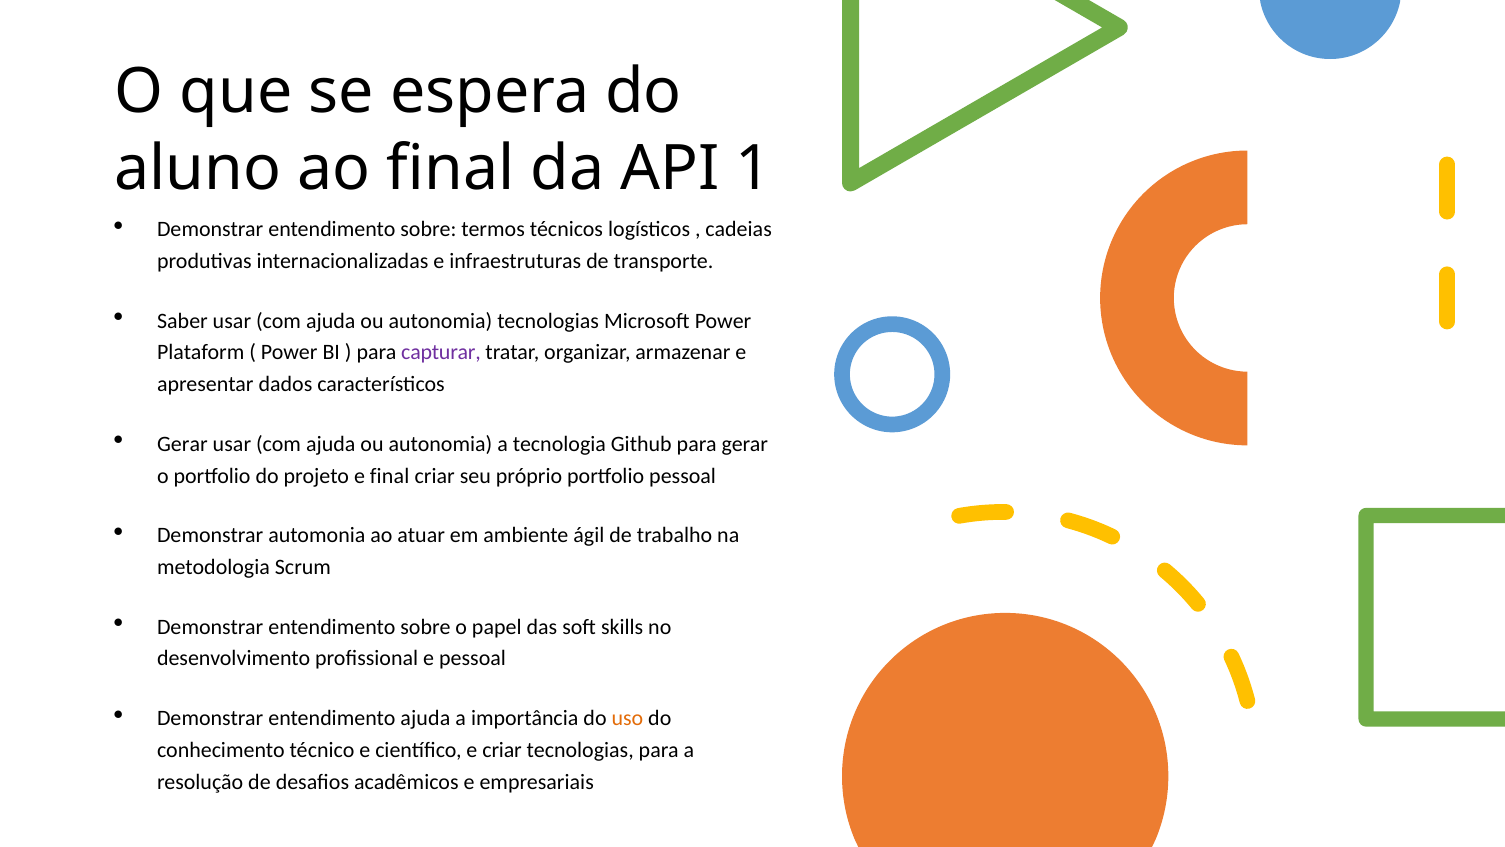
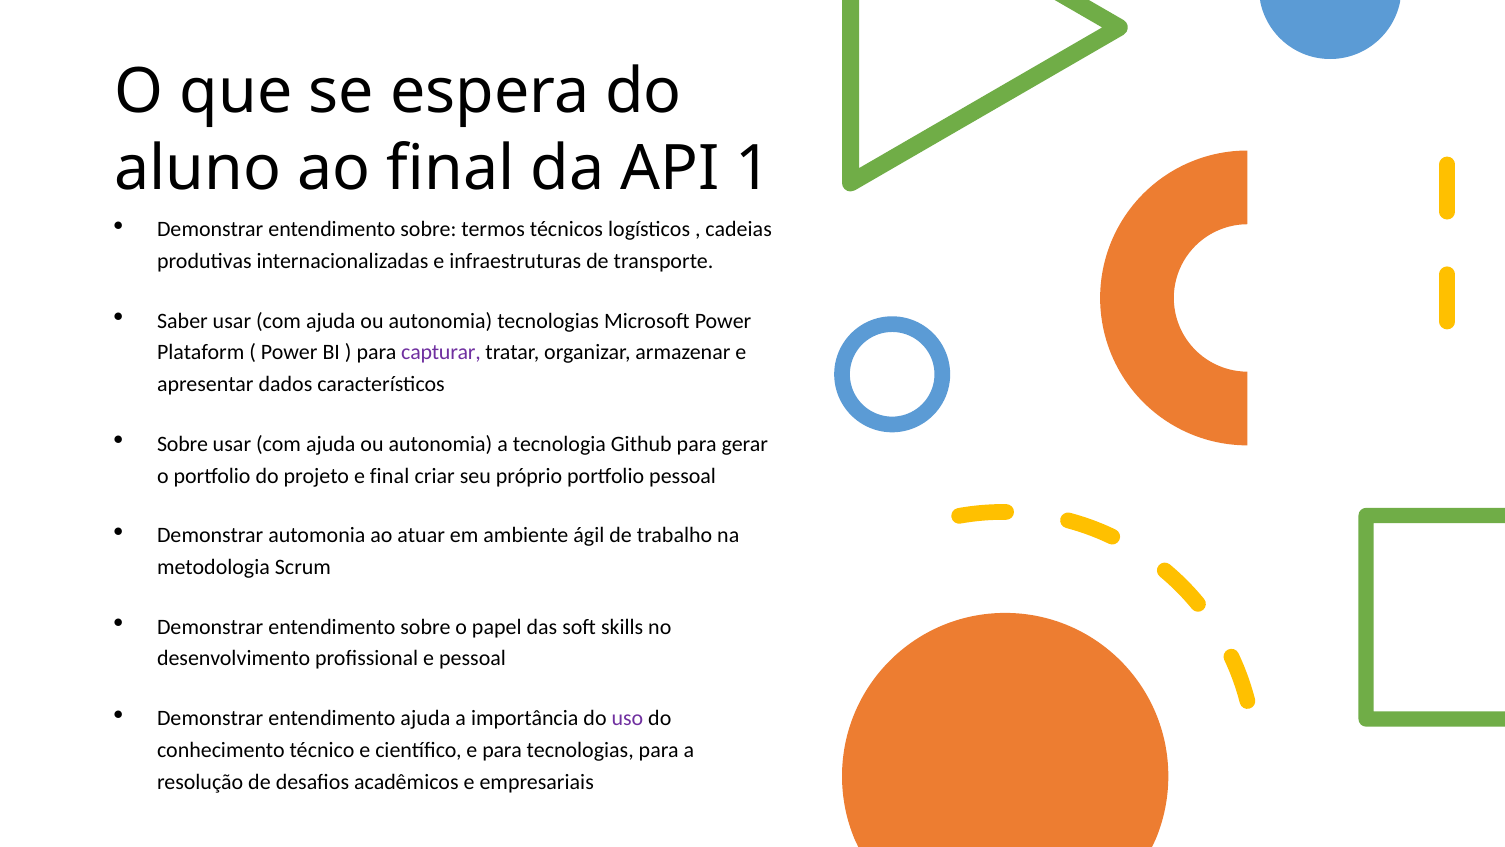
Gerar at (182, 444): Gerar -> Sobre
uso colour: orange -> purple
e criar: criar -> para
